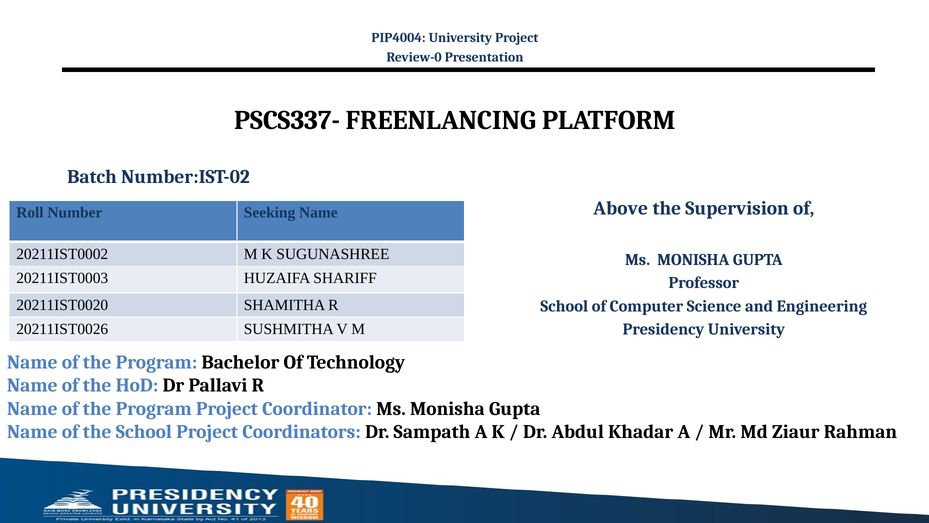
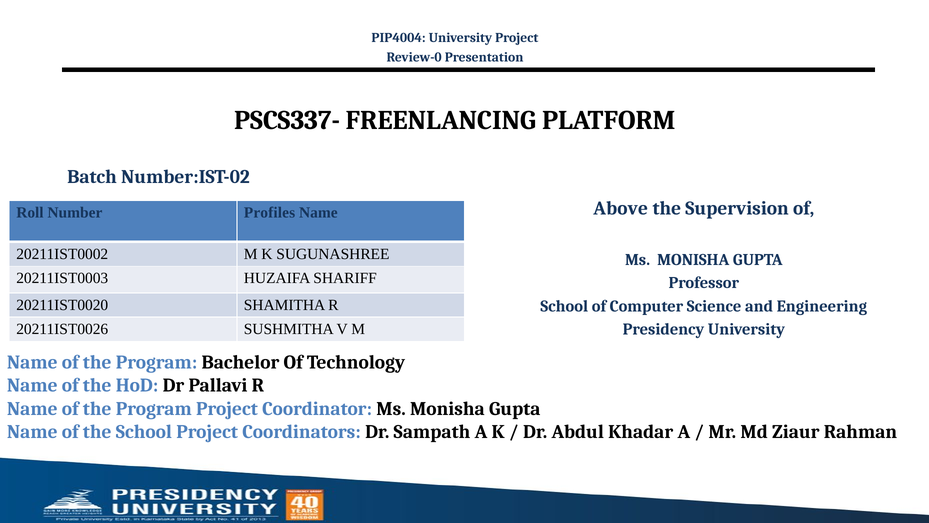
Seeking: Seeking -> Profiles
